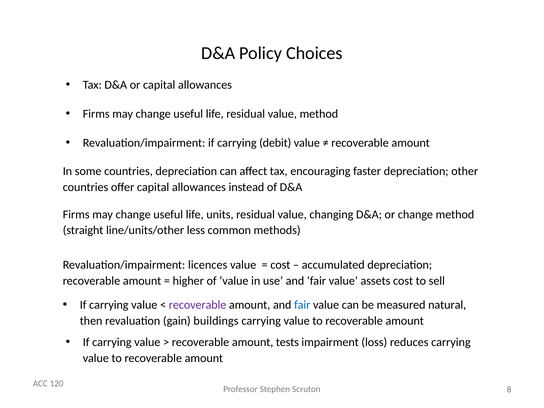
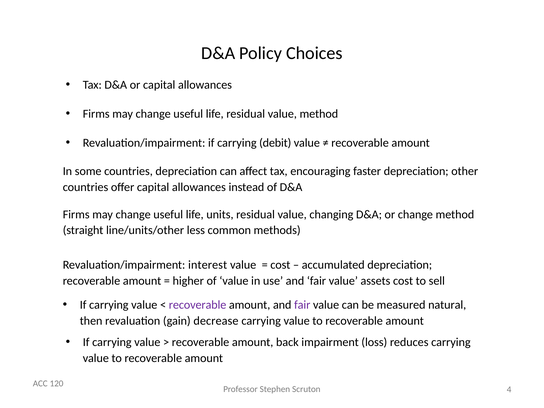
licences: licences -> interest
fair at (302, 305) colour: blue -> purple
buildings: buildings -> decrease
tests: tests -> back
8: 8 -> 4
